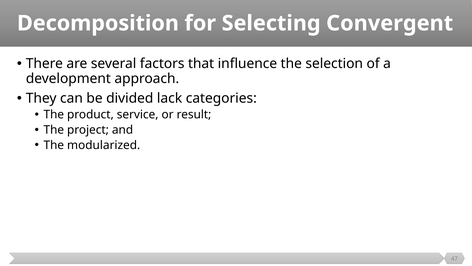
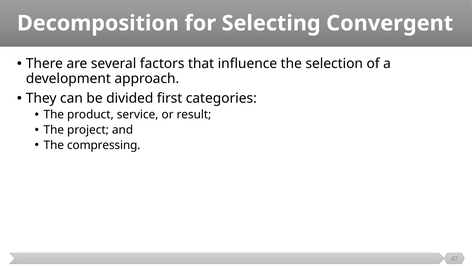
lack: lack -> first
modularized: modularized -> compressing
